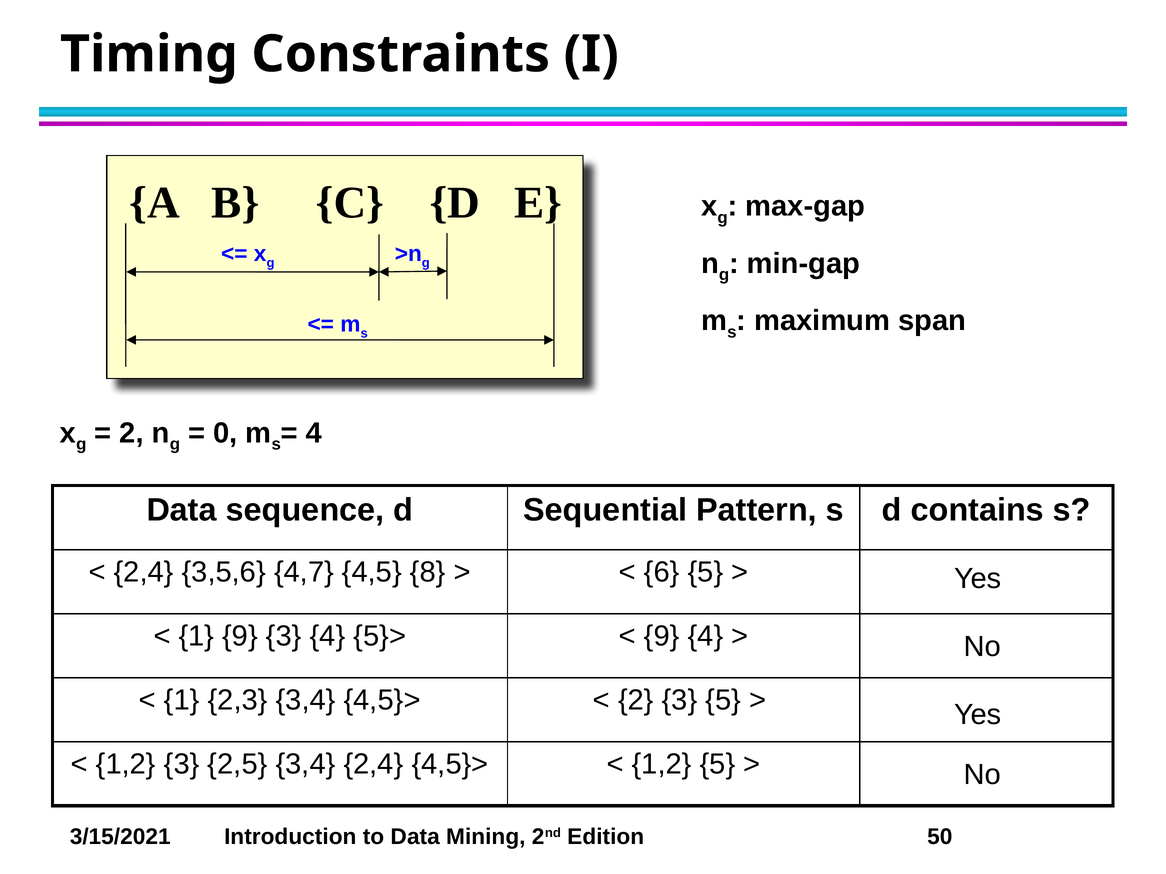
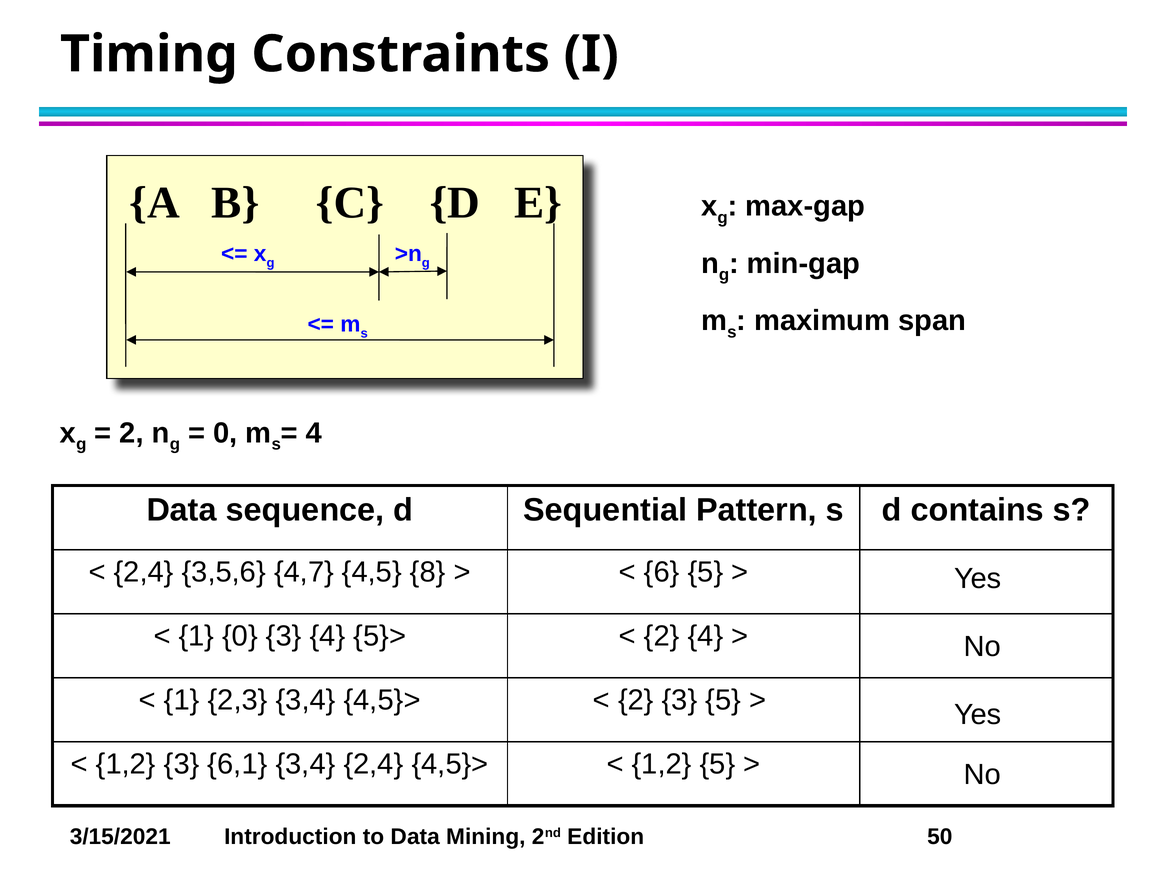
1 9: 9 -> 0
9 at (662, 637): 9 -> 2
2,5: 2,5 -> 6,1
